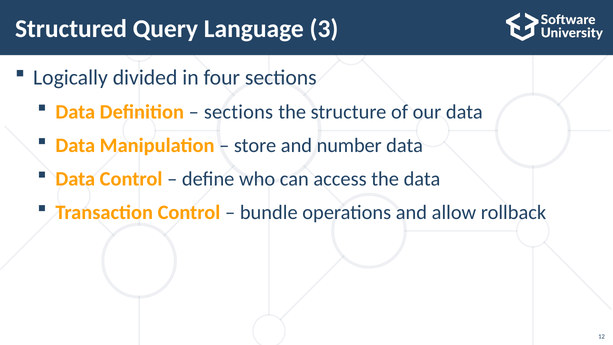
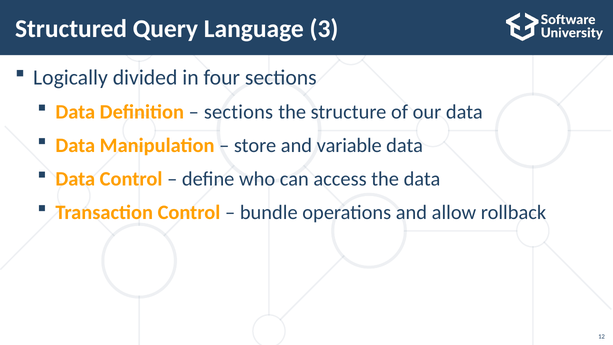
number: number -> variable
